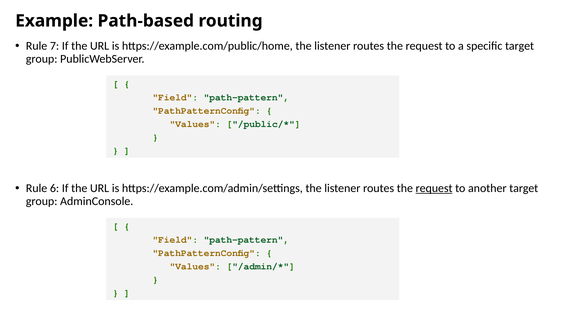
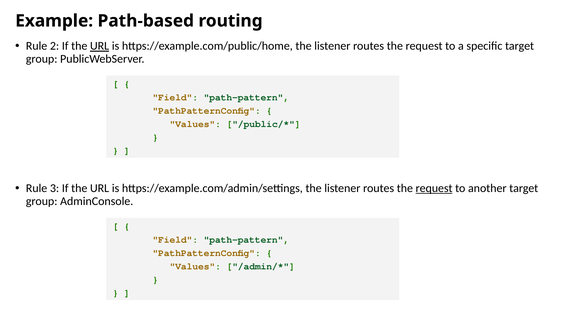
7: 7 -> 2
URL at (100, 46) underline: none -> present
6: 6 -> 3
